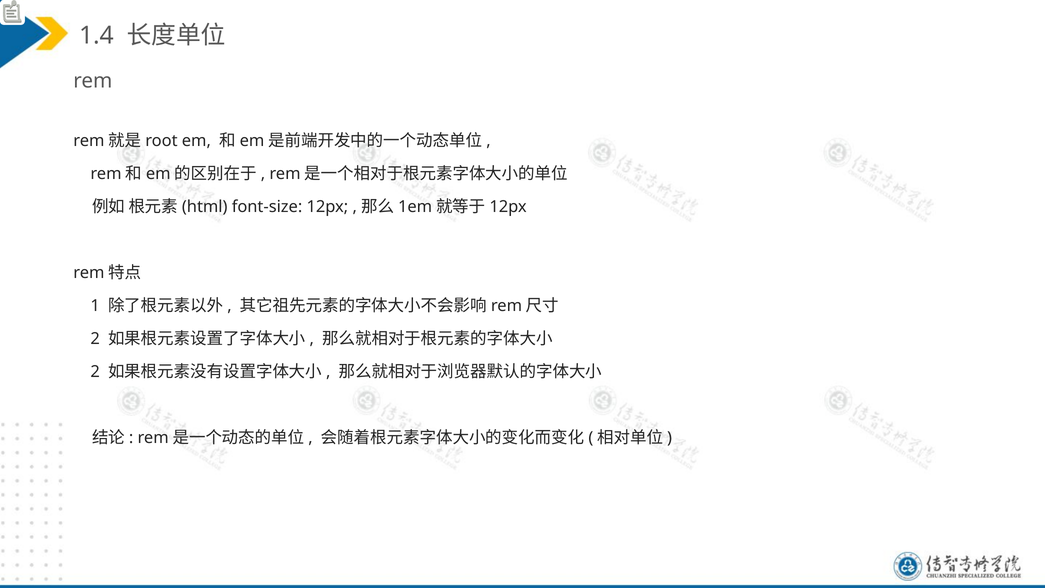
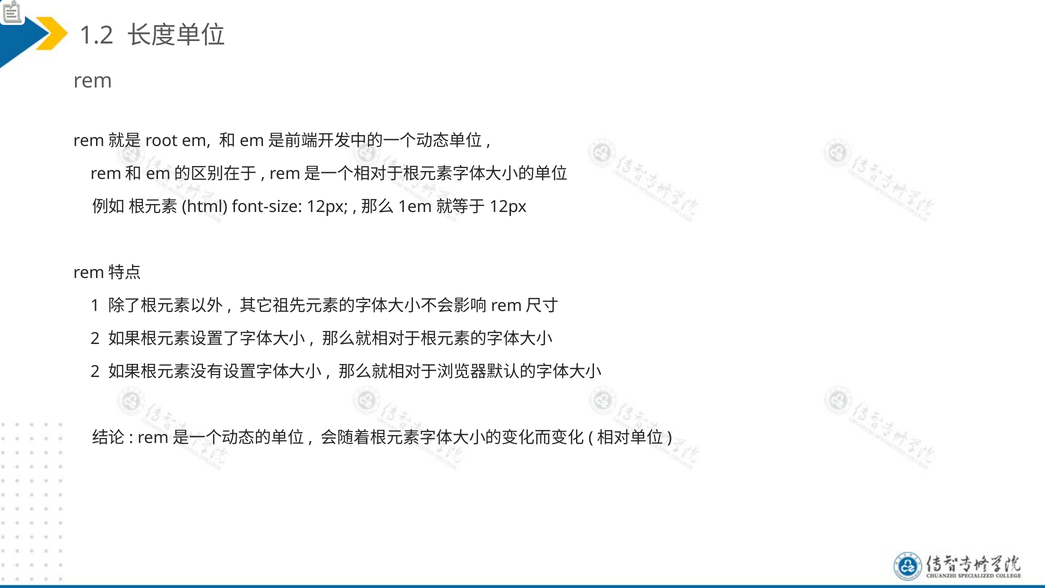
1.4: 1.4 -> 1.2
